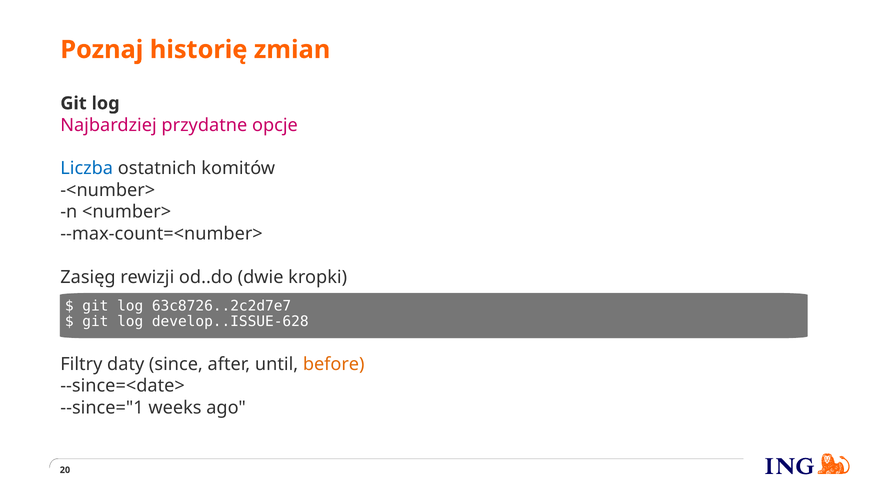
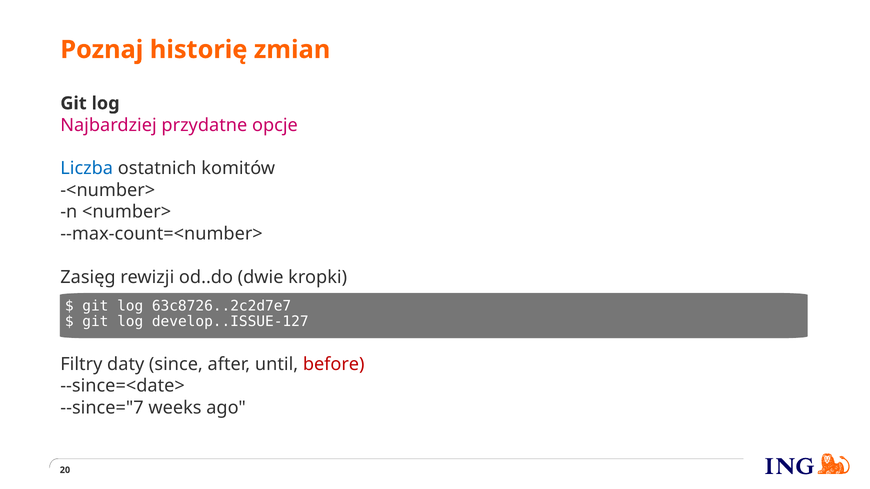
develop..ISSUE-628: develop..ISSUE-628 -> develop..ISSUE-127
before colour: orange -> red
--since="1: --since="1 -> --since="7
